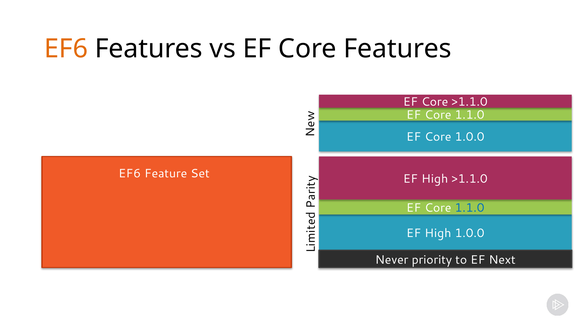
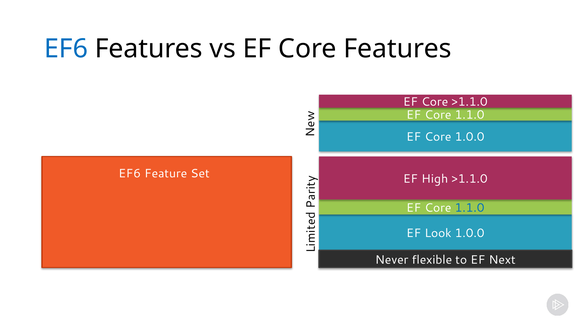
EF6 at (66, 49) colour: orange -> blue
High at (438, 233): High -> Look
priority: priority -> flexible
